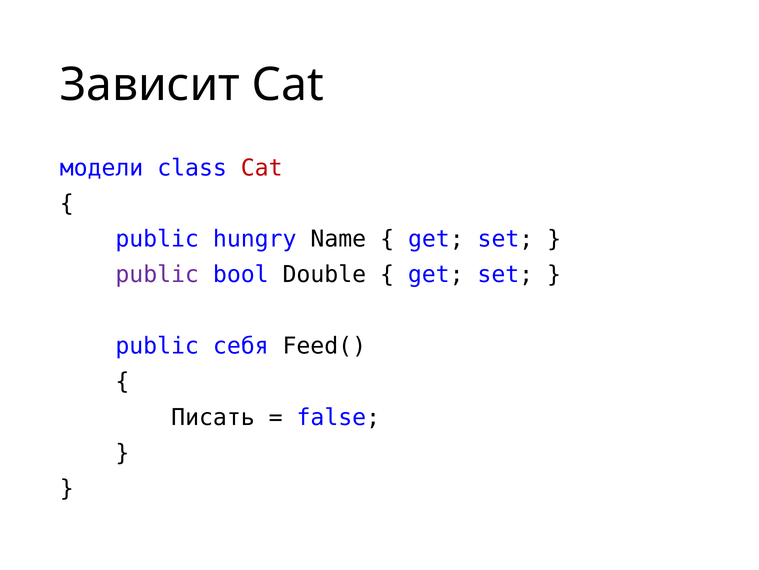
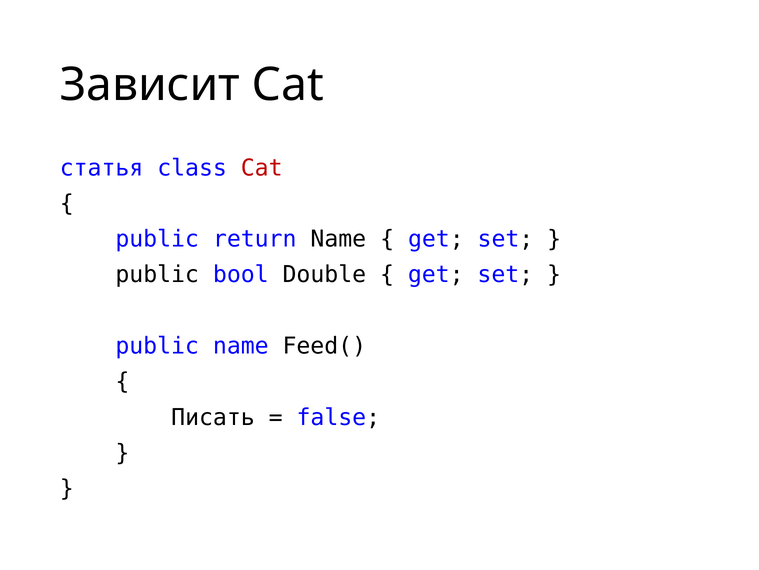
модели: модели -> статья
hungry: hungry -> return
public at (157, 274) colour: purple -> black
public себя: себя -> name
